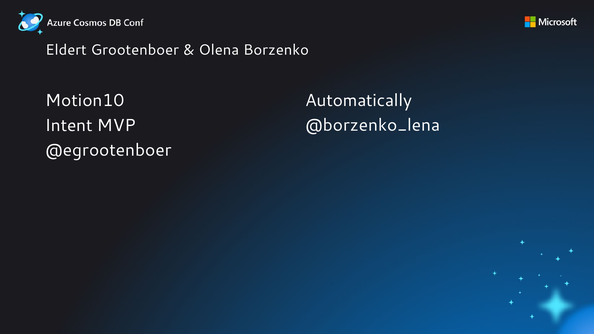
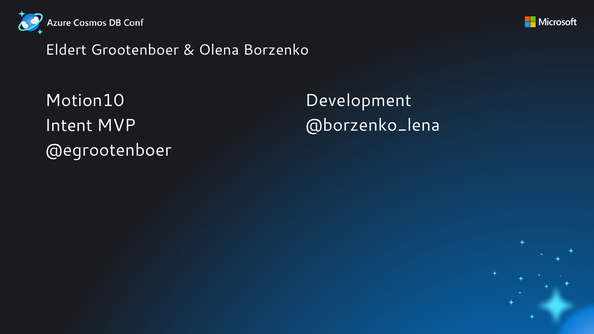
Automatically: Automatically -> Development
